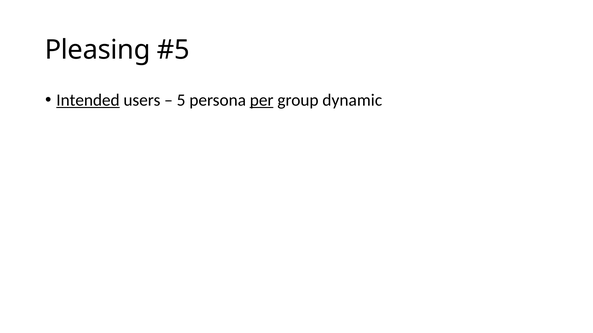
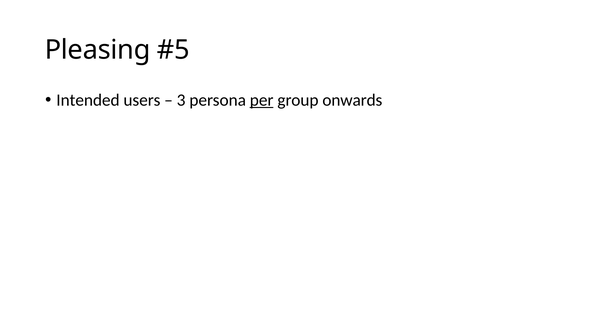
Intended underline: present -> none
5: 5 -> 3
dynamic: dynamic -> onwards
